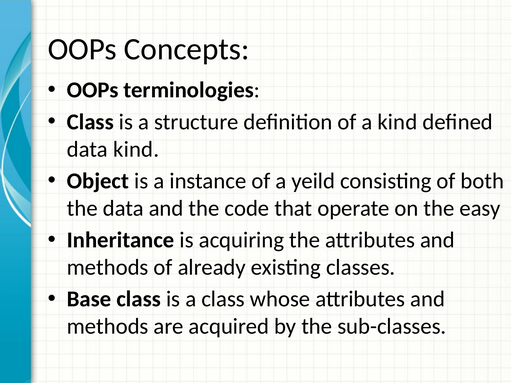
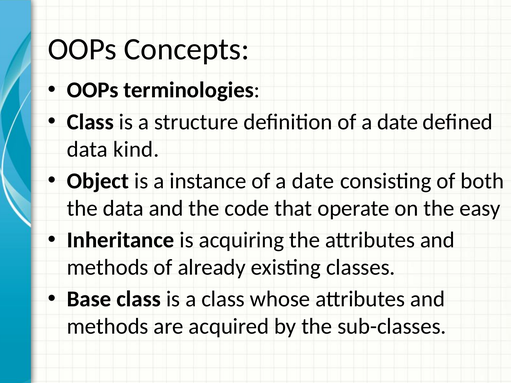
definition of a kind: kind -> date
instance of a yeild: yeild -> date
